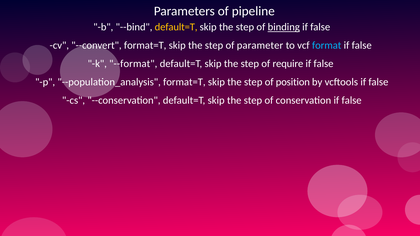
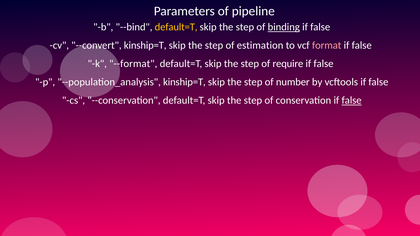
--convert format=T: format=T -> kinship=T
parameter: parameter -> estimation
format colour: light blue -> pink
--population_analysis format=T: format=T -> kinship=T
position: position -> number
false at (352, 100) underline: none -> present
